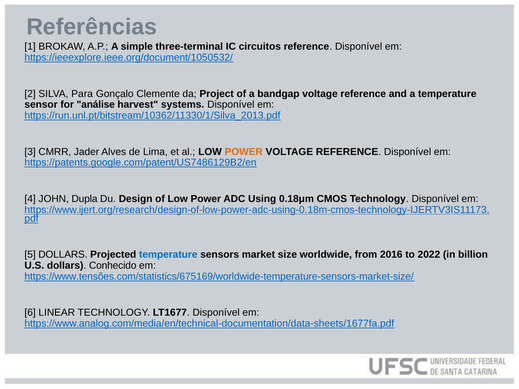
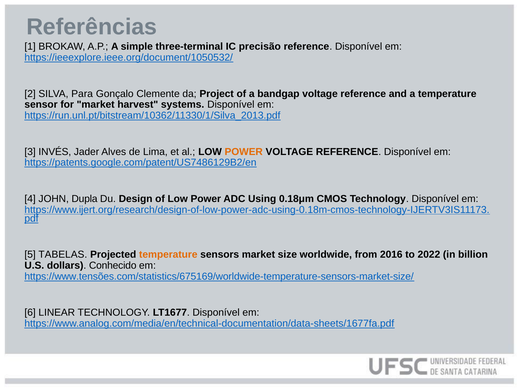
circuitos: circuitos -> precisão
for análise: análise -> market
CMRR: CMRR -> INVÉS
5 DOLLARS: DOLLARS -> TABELAS
temperature at (168, 255) colour: blue -> orange
